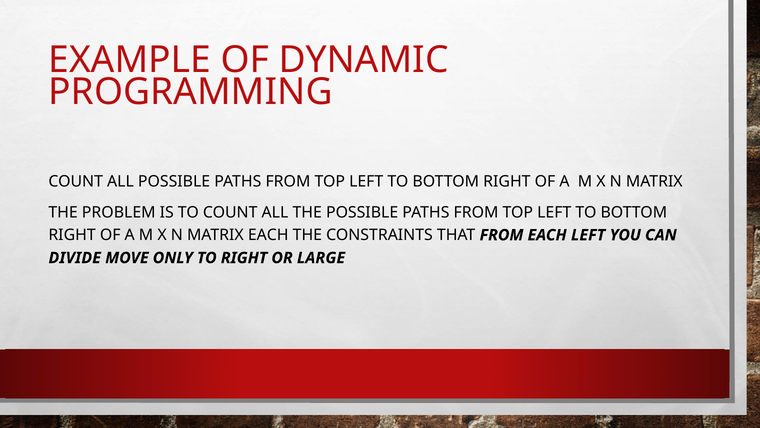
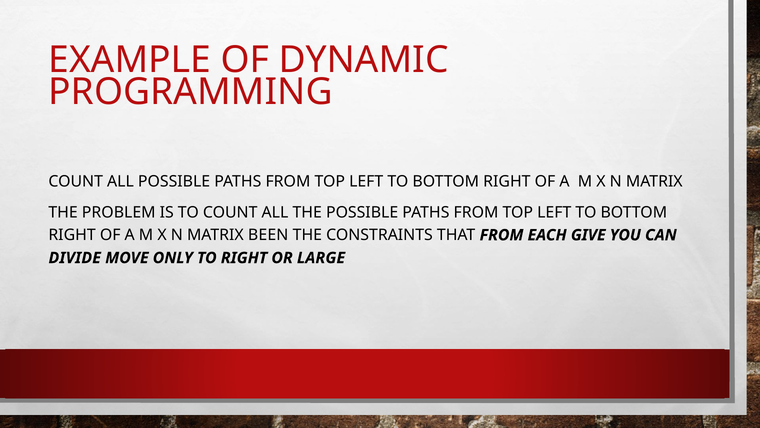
MATRIX EACH: EACH -> BEEN
EACH LEFT: LEFT -> GIVE
